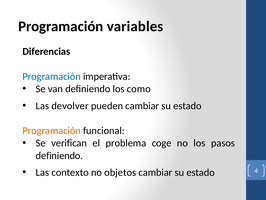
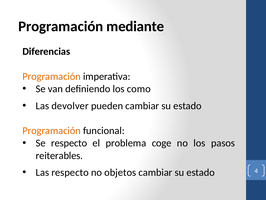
variables: variables -> mediante
Programación at (52, 76) colour: blue -> orange
Se verifican: verifican -> respecto
definiendo at (59, 155): definiendo -> reiterables
Las contexto: contexto -> respecto
